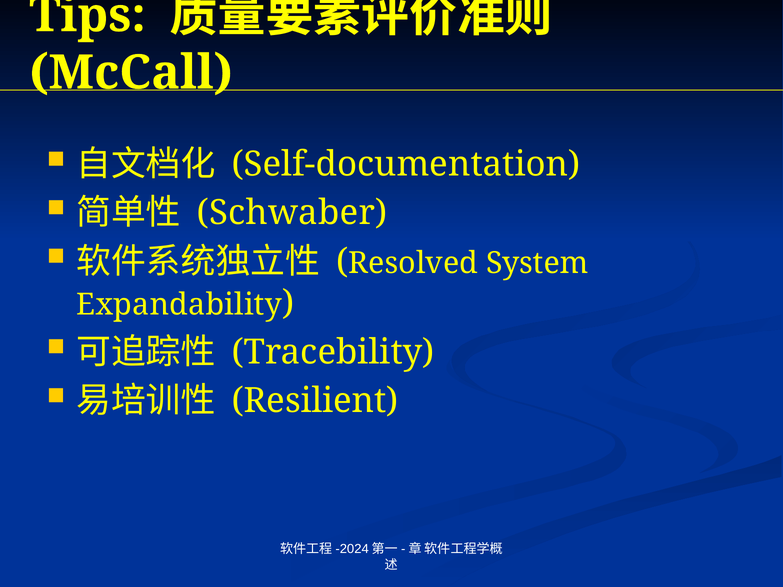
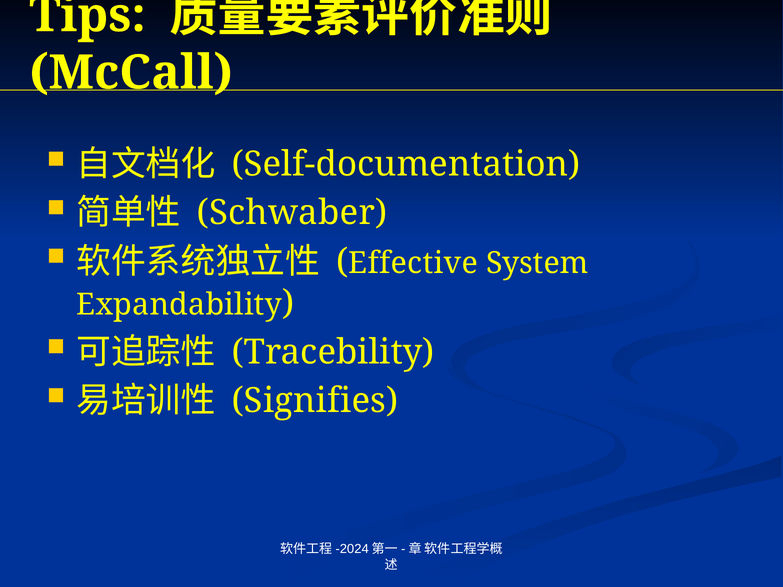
Resolved: Resolved -> Effective
Resilient: Resilient -> Signifies
